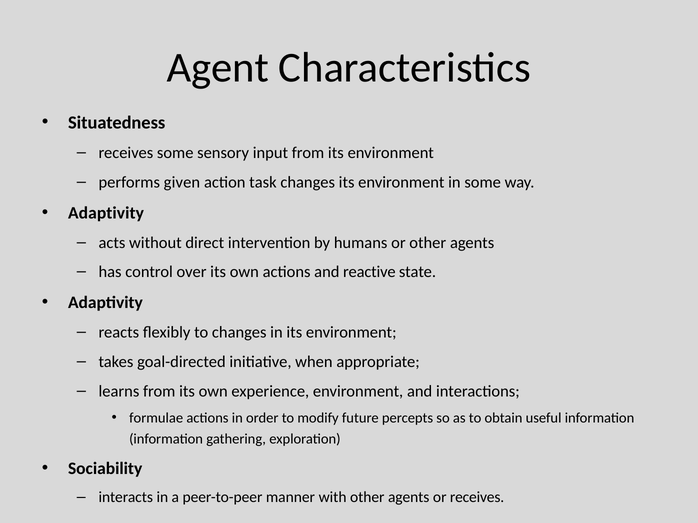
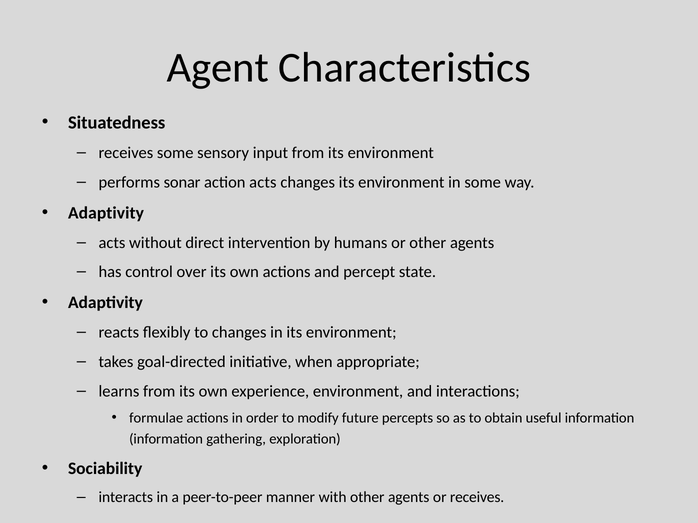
given: given -> sonar
action task: task -> acts
reactive: reactive -> percept
